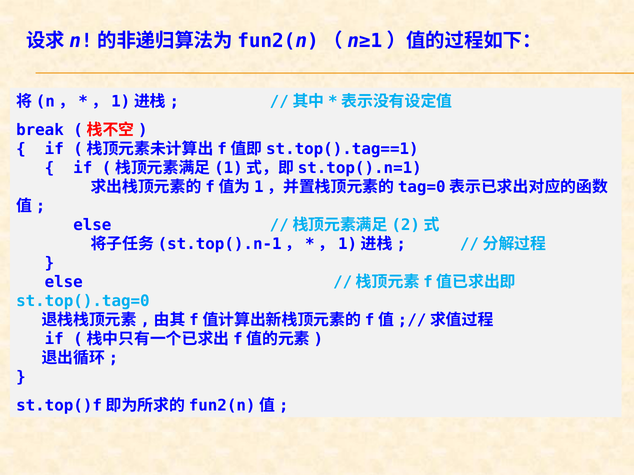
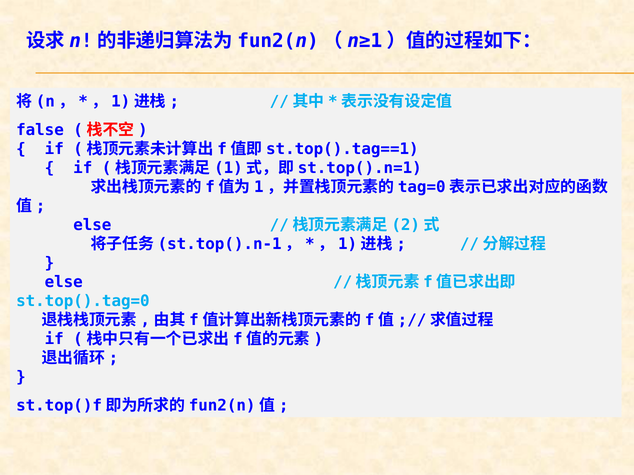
break: break -> false
